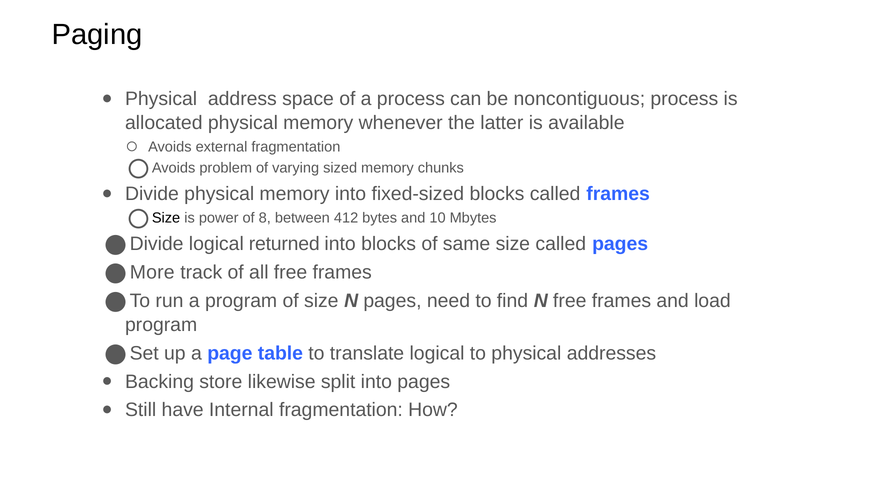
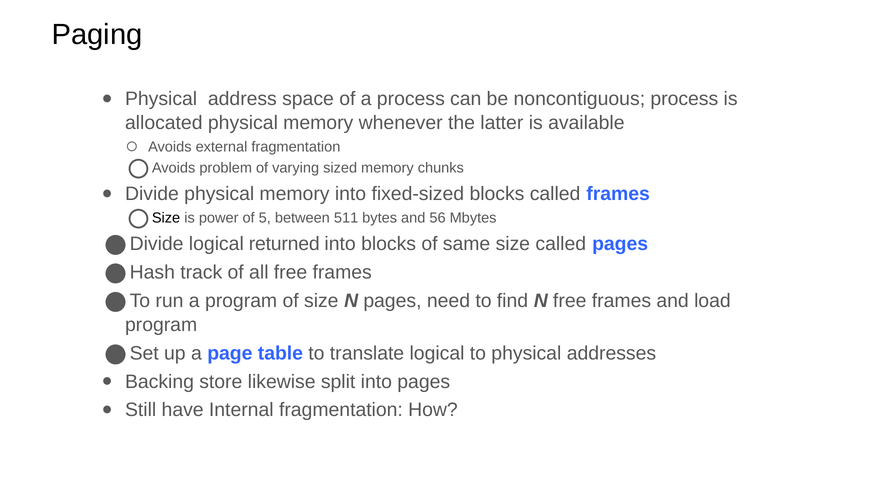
8: 8 -> 5
412: 412 -> 511
10: 10 -> 56
More: More -> Hash
